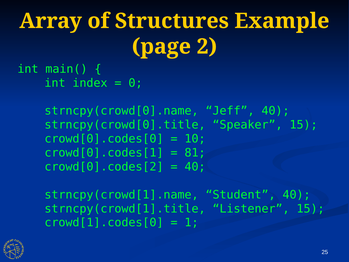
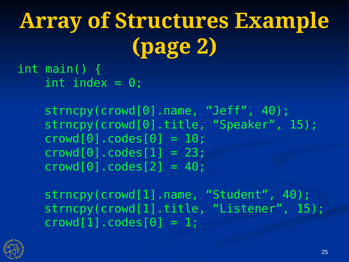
81: 81 -> 23
